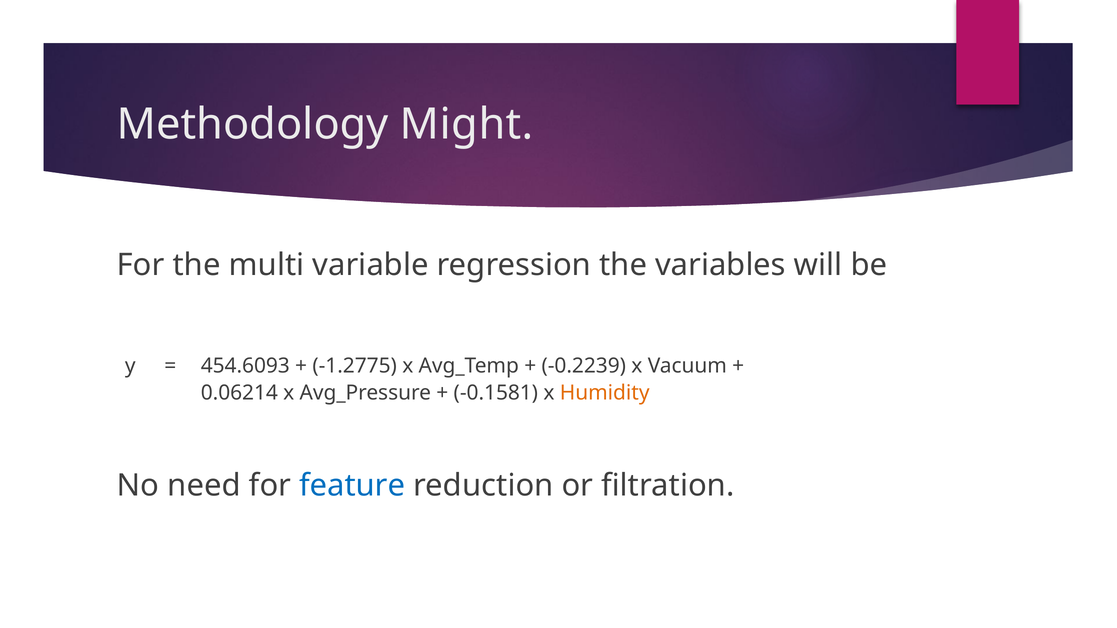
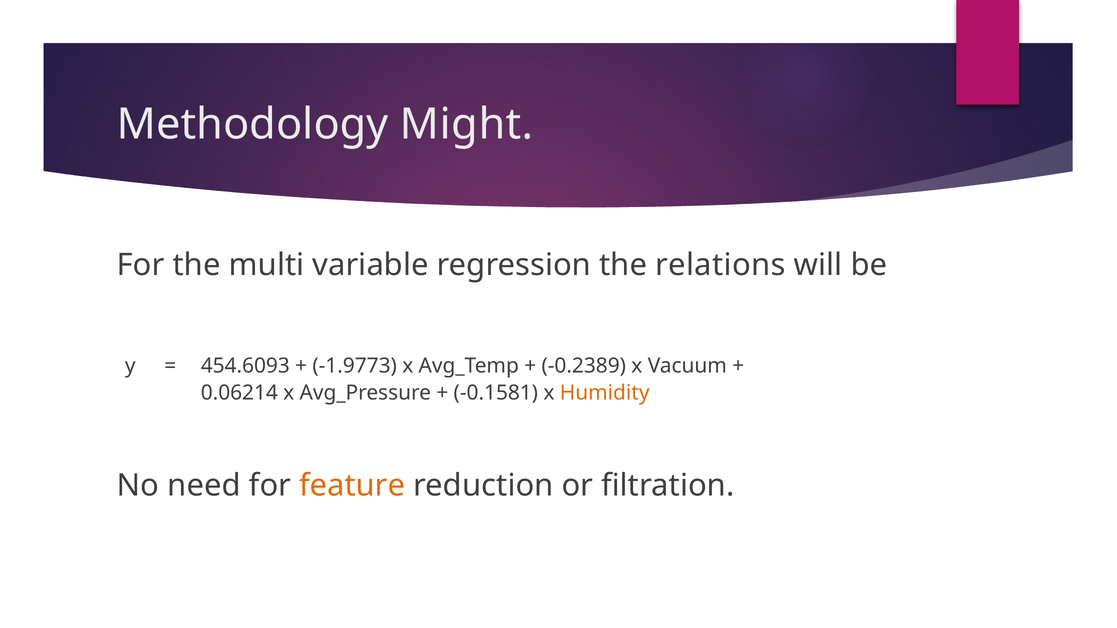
variables: variables -> relations
-1.2775: -1.2775 -> -1.9773
-0.2239: -0.2239 -> -0.2389
feature colour: blue -> orange
